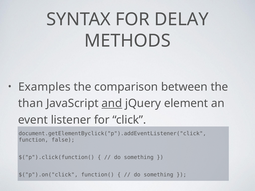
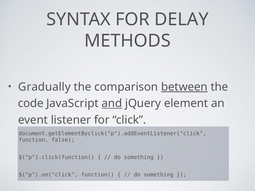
Examples: Examples -> Gradually
between underline: none -> present
than: than -> code
